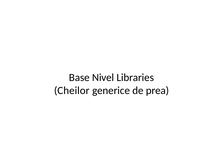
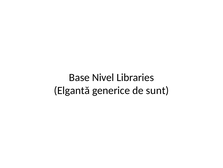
Cheilor: Cheilor -> Elgantă
prea: prea -> sunt
